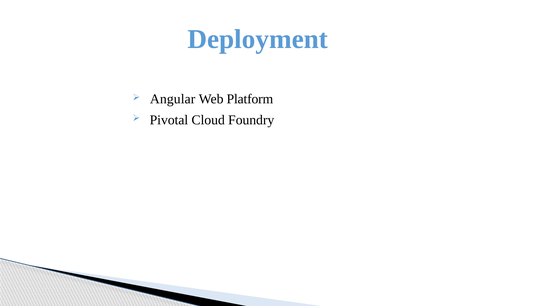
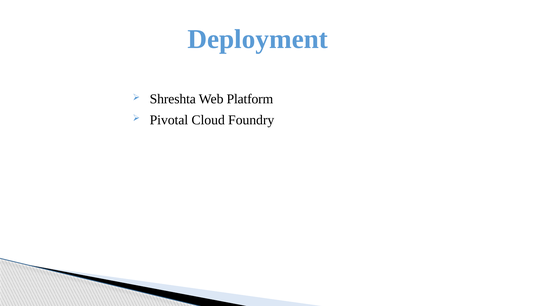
Angular: Angular -> Shreshta
